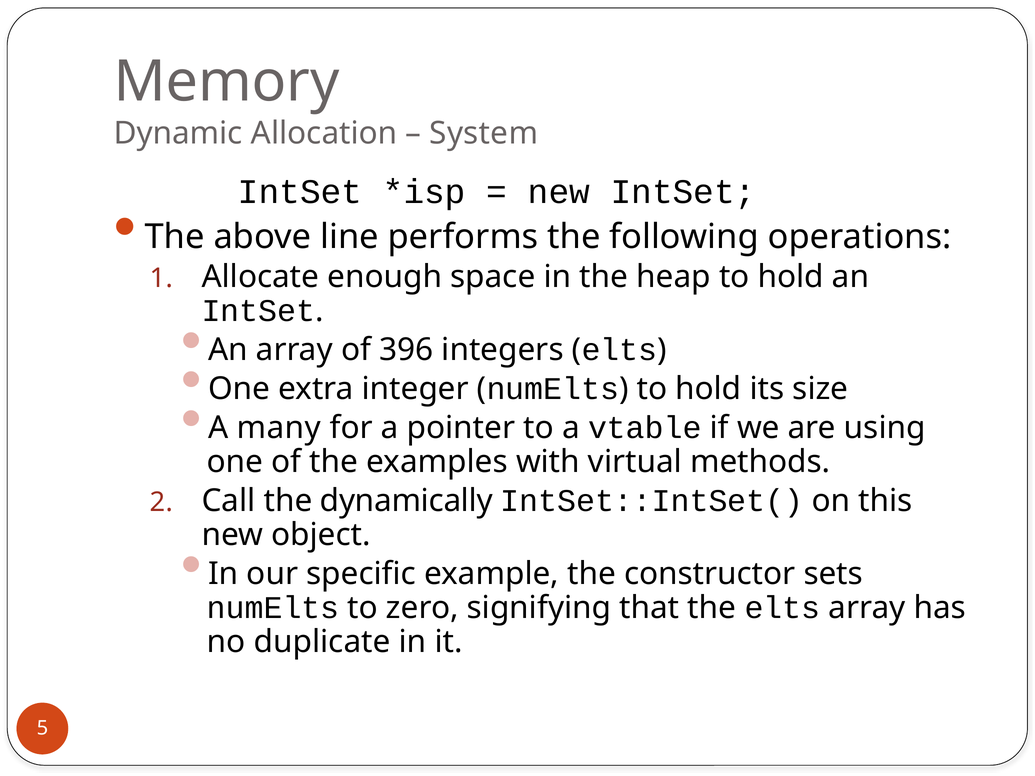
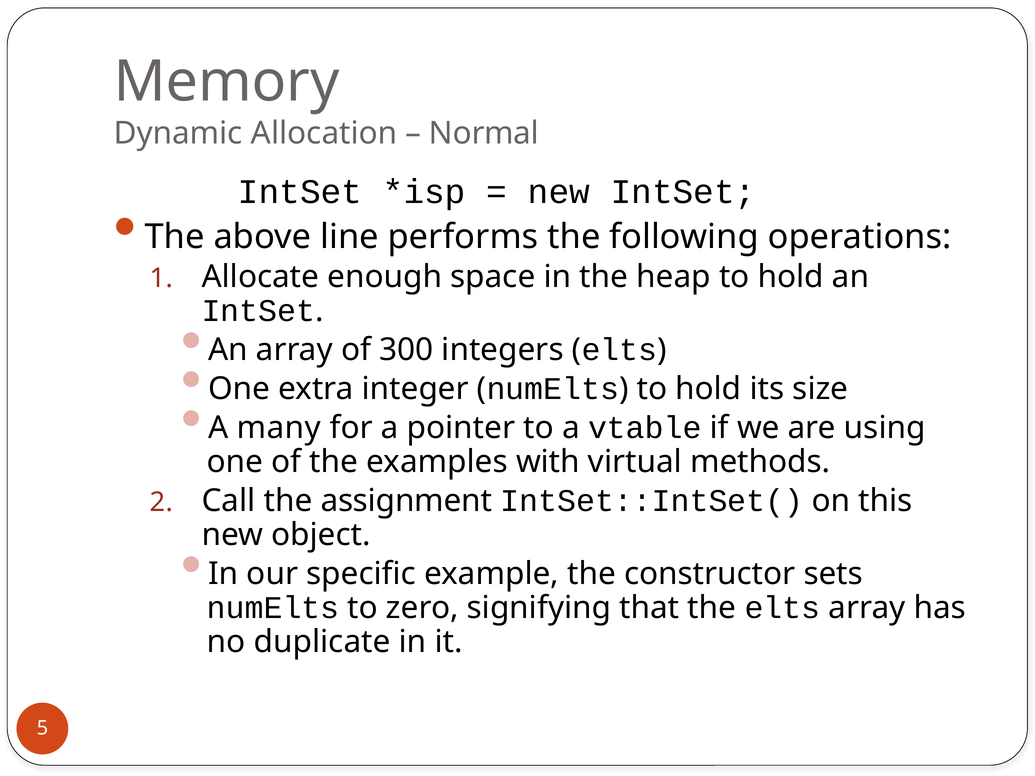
System: System -> Normal
396: 396 -> 300
dynamically: dynamically -> assignment
